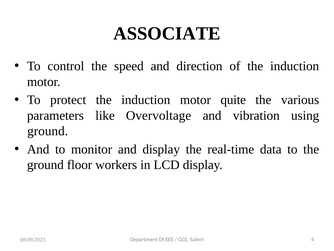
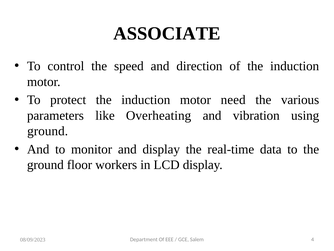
quite: quite -> need
Overvoltage: Overvoltage -> Overheating
